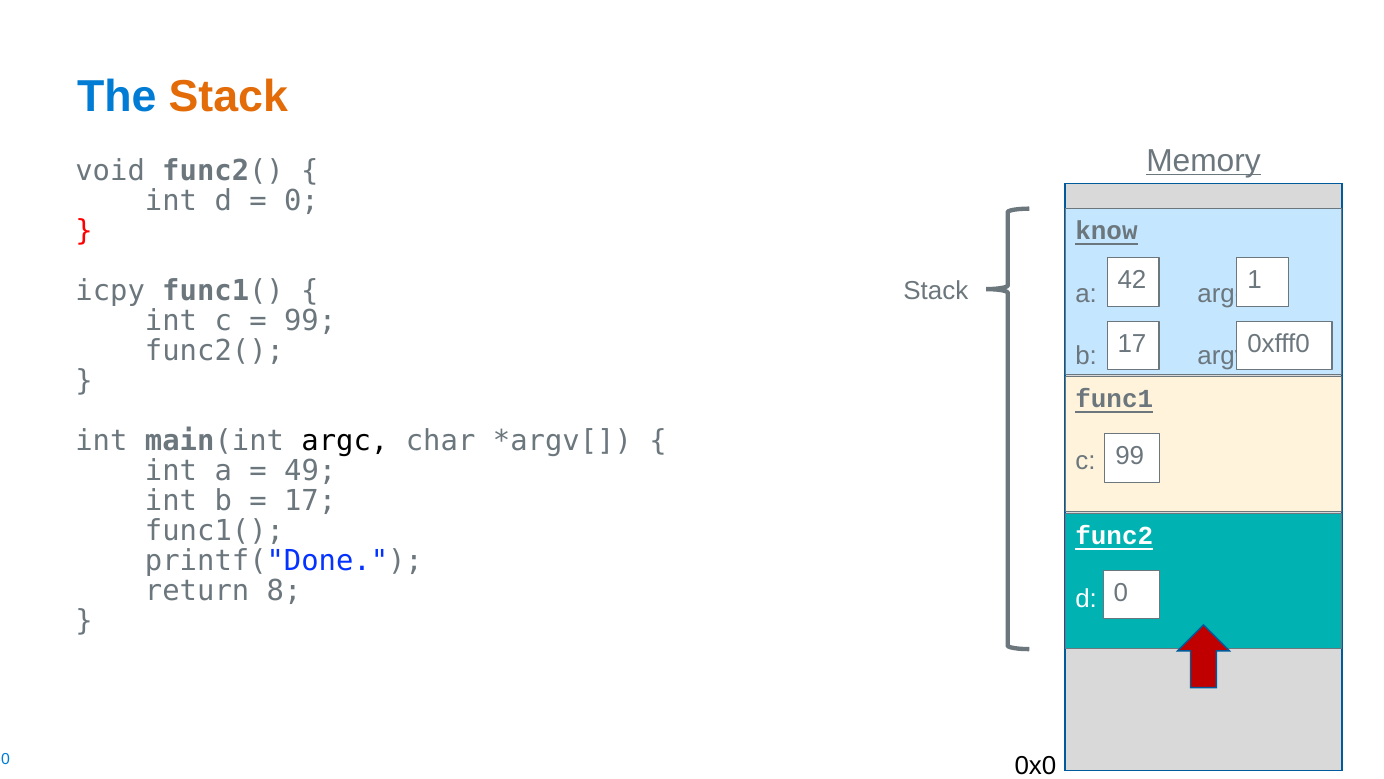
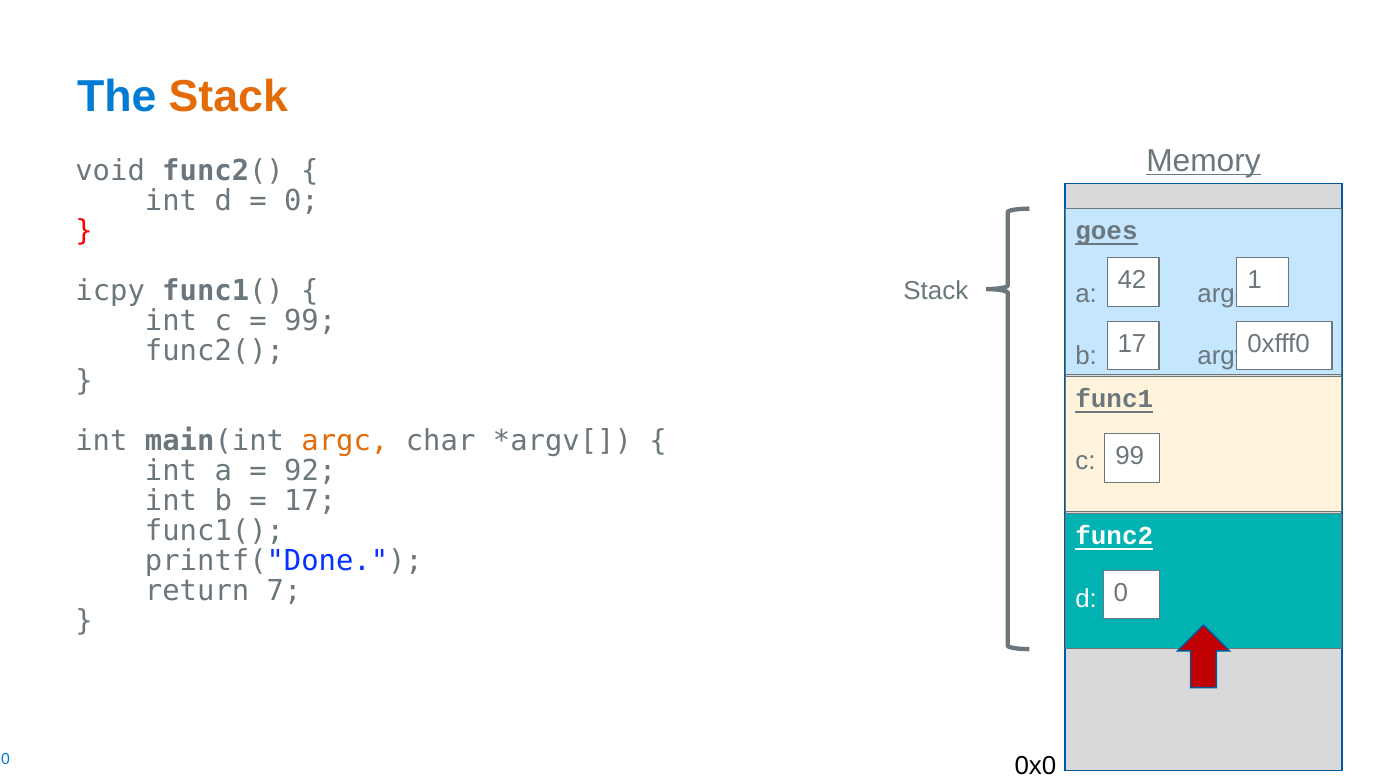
know: know -> goes
argc at (345, 441) colour: black -> orange
49: 49 -> 92
8: 8 -> 7
